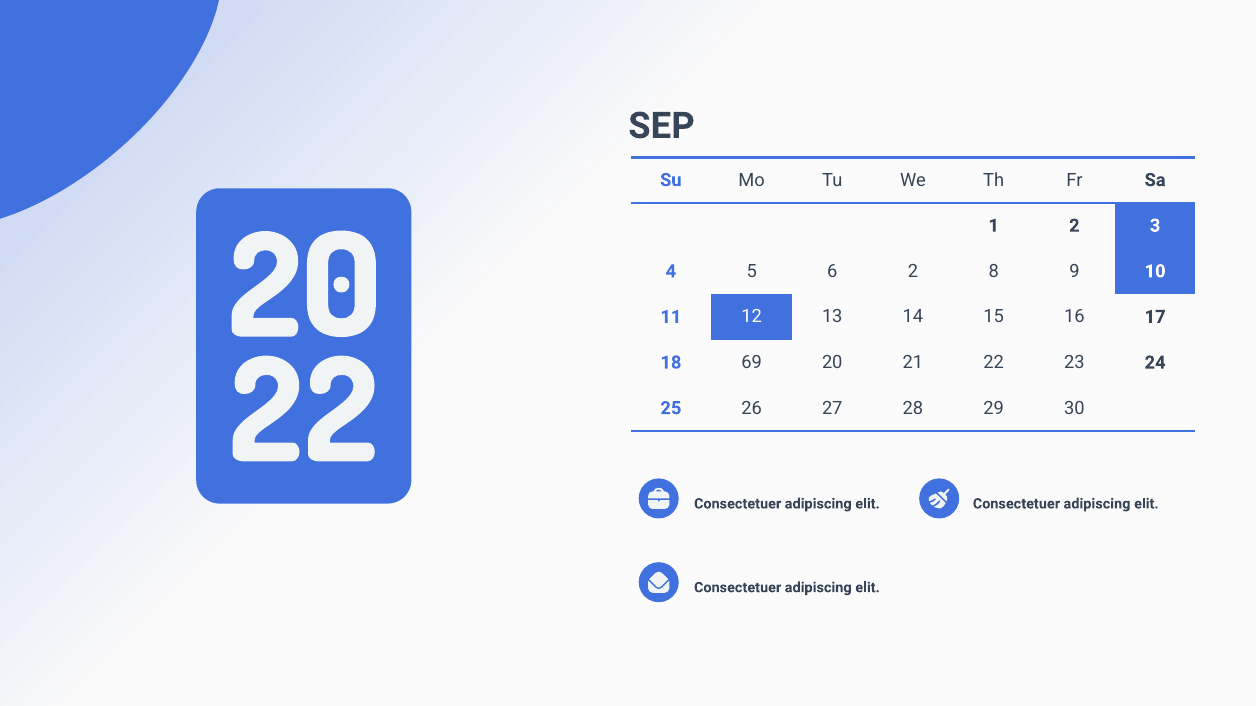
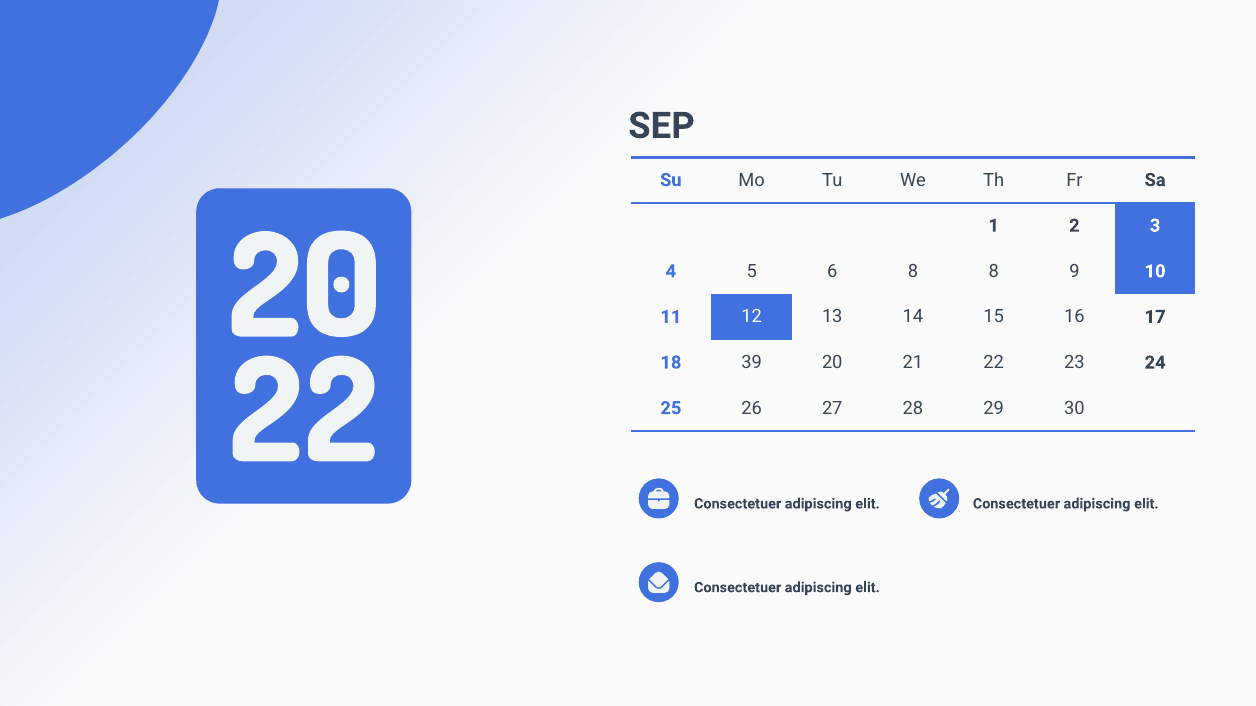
6 2: 2 -> 8
69: 69 -> 39
